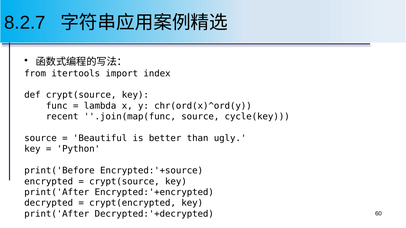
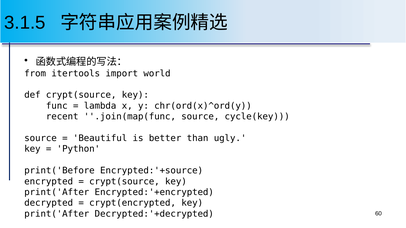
8.2.7: 8.2.7 -> 3.1.5
index: index -> world
